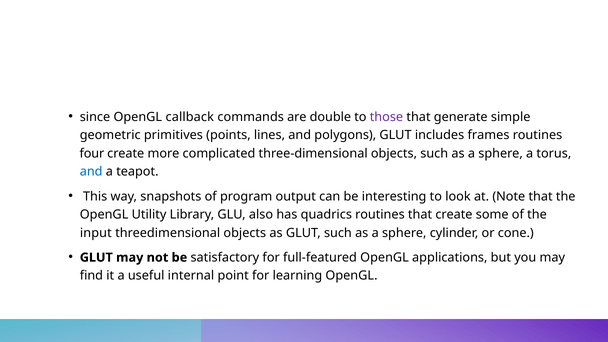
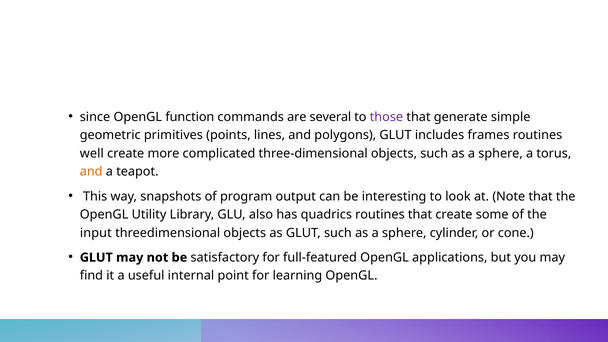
callback: callback -> function
double: double -> several
four: four -> well
and at (91, 172) colour: blue -> orange
